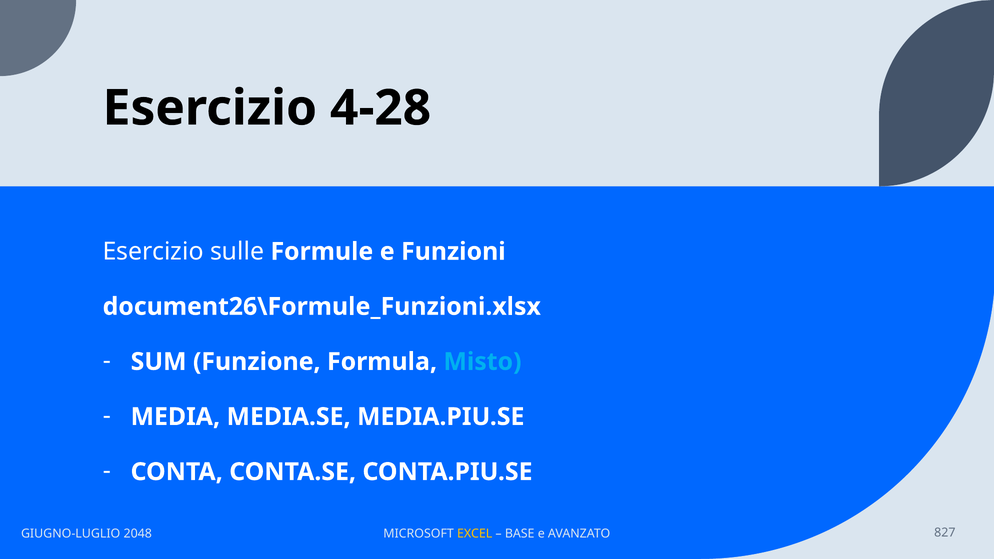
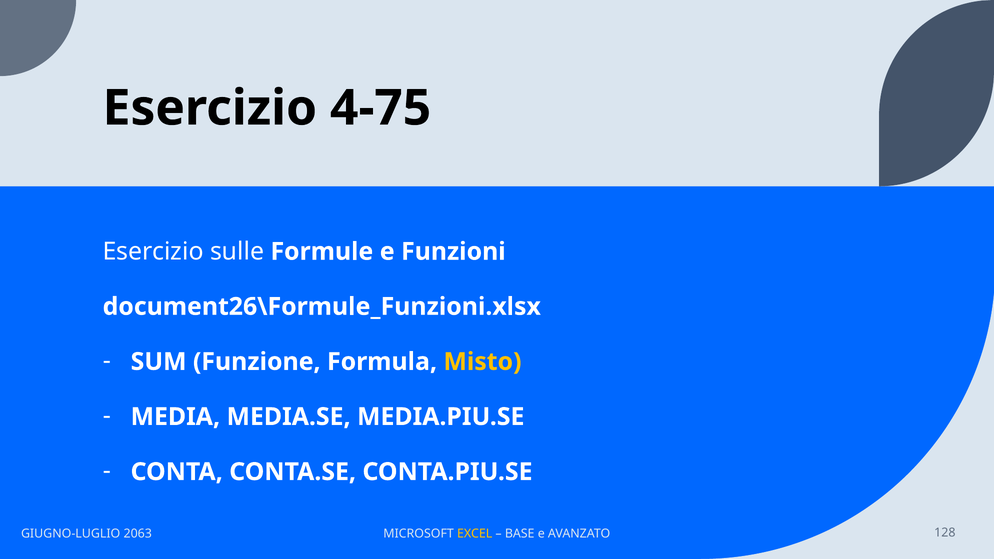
4-28: 4-28 -> 4-75
Misto colour: light blue -> yellow
2048: 2048 -> 2063
827: 827 -> 128
